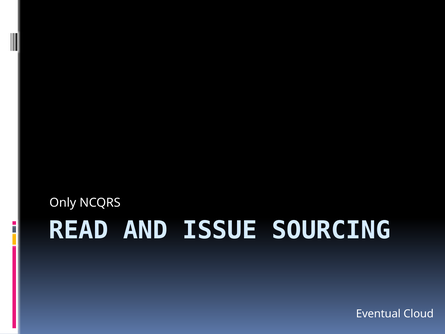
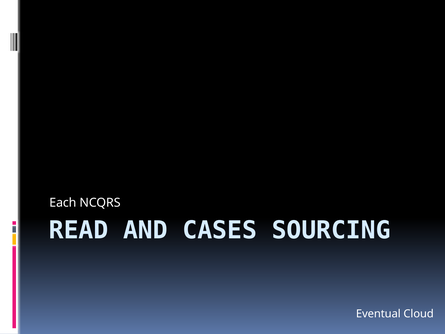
Only: Only -> Each
ISSUE: ISSUE -> CASES
